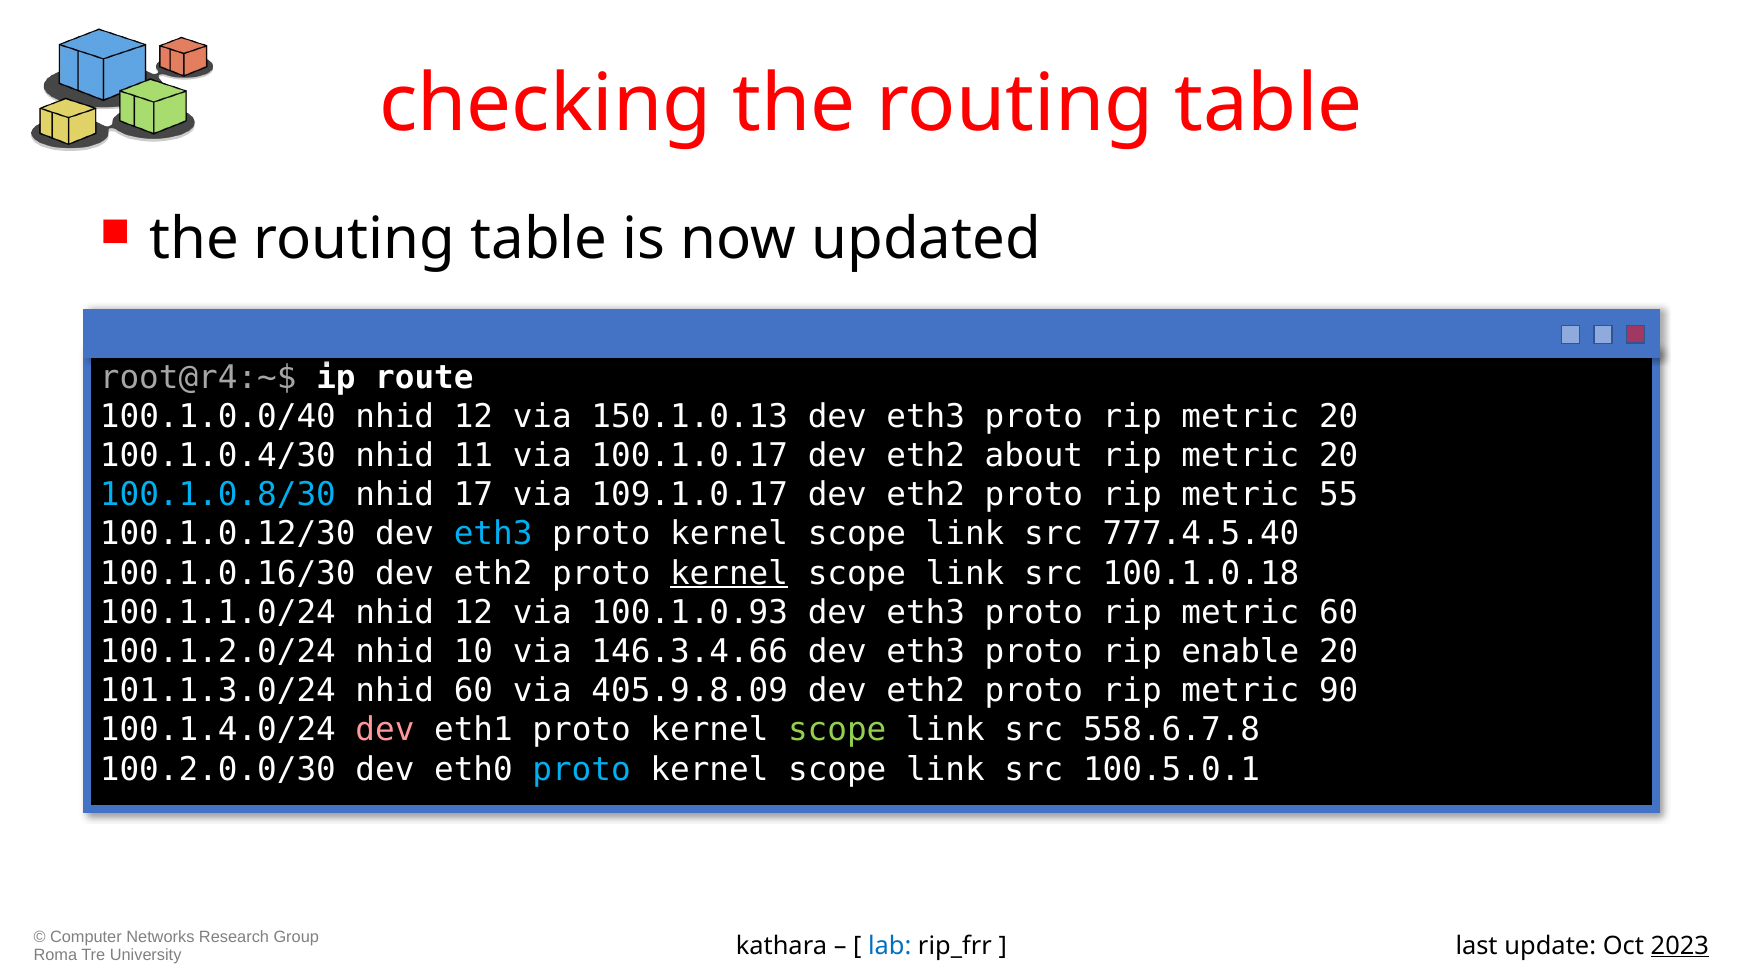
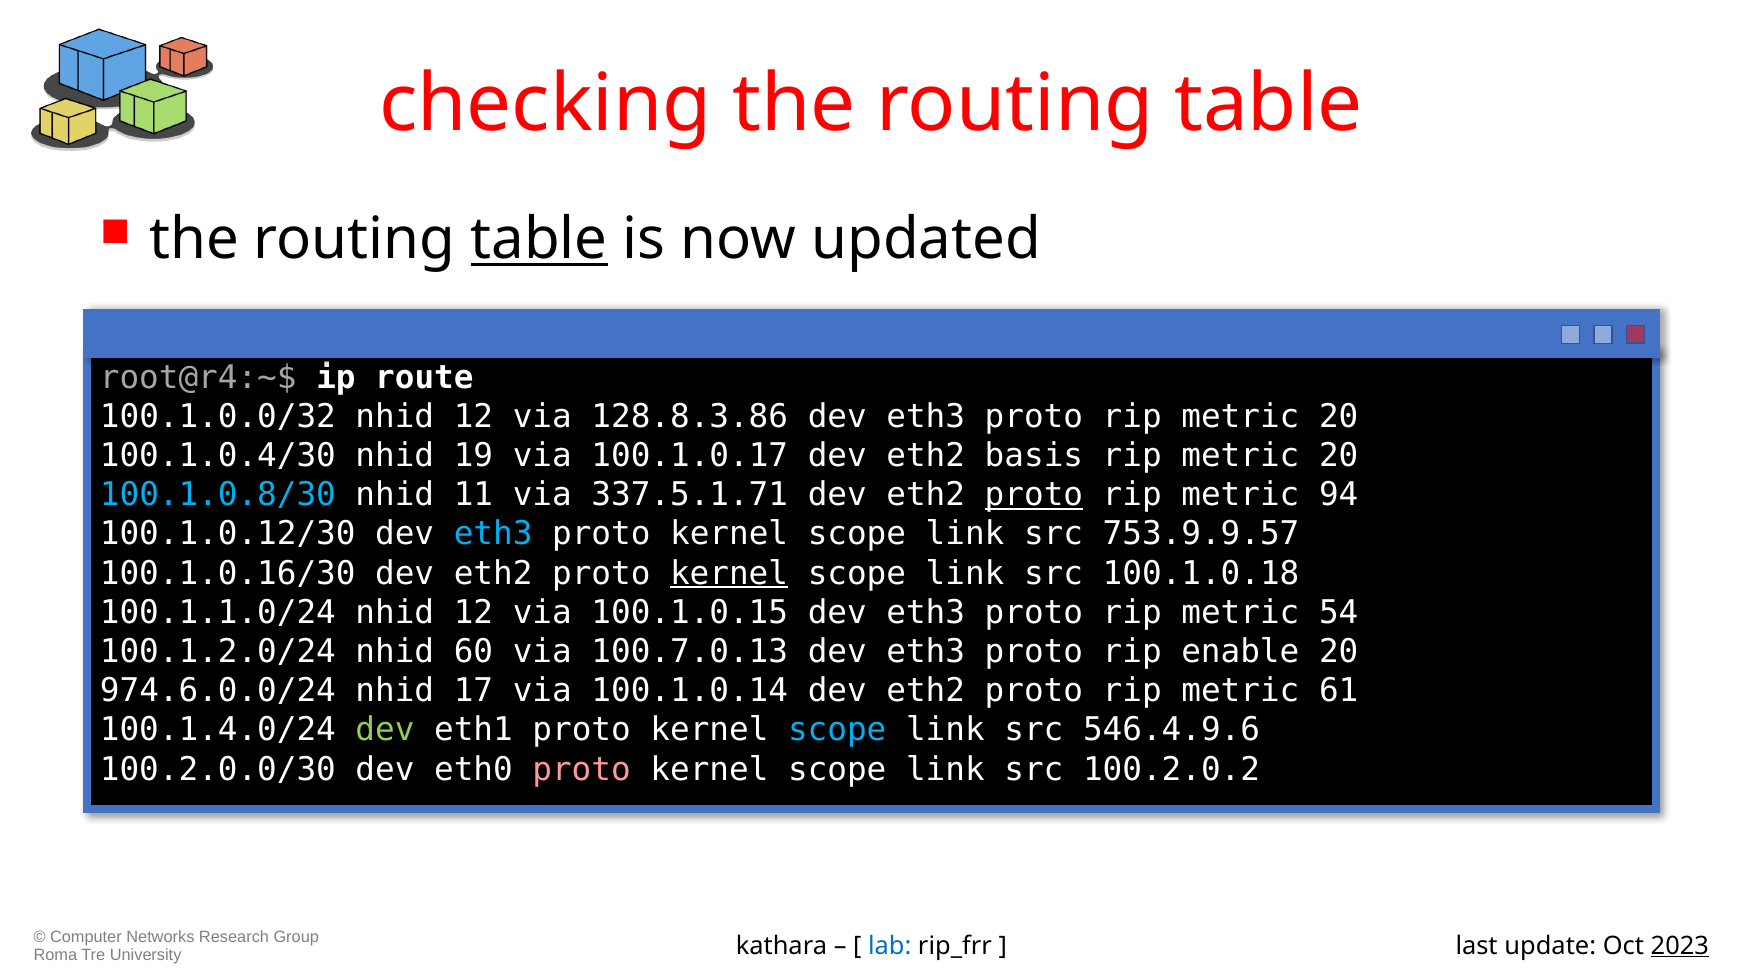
table at (539, 240) underline: none -> present
100.1.0.0/40: 100.1.0.0/40 -> 100.1.0.0/32
150.1.0.13: 150.1.0.13 -> 128.8.3.86
11: 11 -> 19
about: about -> basis
17: 17 -> 11
109.1.0.17: 109.1.0.17 -> 337.5.1.71
proto at (1034, 495) underline: none -> present
55: 55 -> 94
777.4.5.40: 777.4.5.40 -> 753.9.9.57
100.1.0.93: 100.1.0.93 -> 100.1.0.15
metric 60: 60 -> 54
10: 10 -> 60
146.3.4.66: 146.3.4.66 -> 100.7.0.13
101.1.3.0/24: 101.1.3.0/24 -> 974.6.0.0/24
nhid 60: 60 -> 17
405.9.8.09: 405.9.8.09 -> 100.1.0.14
90: 90 -> 61
dev at (385, 730) colour: pink -> light green
scope at (837, 730) colour: light green -> light blue
558.6.7.8: 558.6.7.8 -> 546.4.9.6
proto at (582, 770) colour: light blue -> pink
100.5.0.1: 100.5.0.1 -> 100.2.0.2
